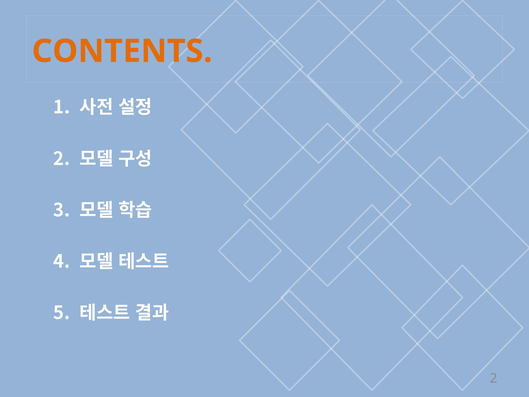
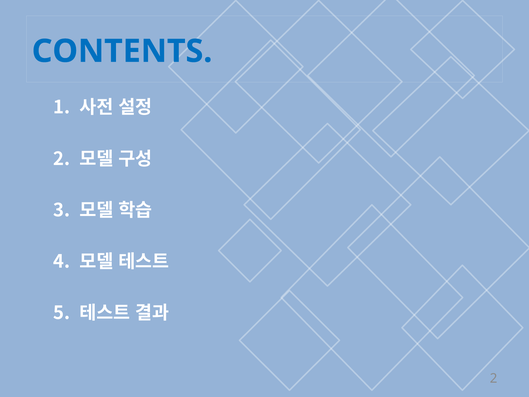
CONTENTS colour: orange -> blue
